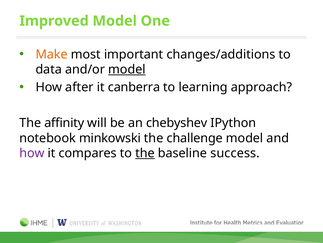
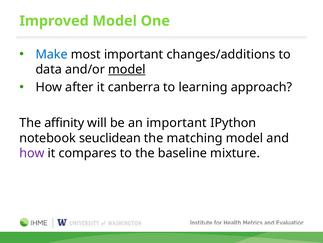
Make colour: orange -> blue
an chebyshev: chebyshev -> important
minkowski: minkowski -> seuclidean
challenge: challenge -> matching
the at (145, 153) underline: present -> none
success: success -> mixture
